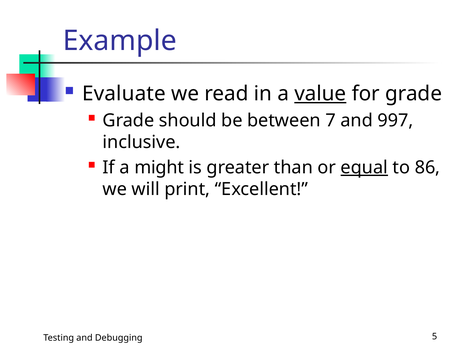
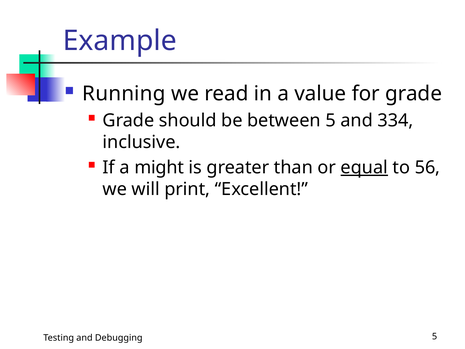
Evaluate: Evaluate -> Running
value underline: present -> none
between 7: 7 -> 5
997: 997 -> 334
86: 86 -> 56
